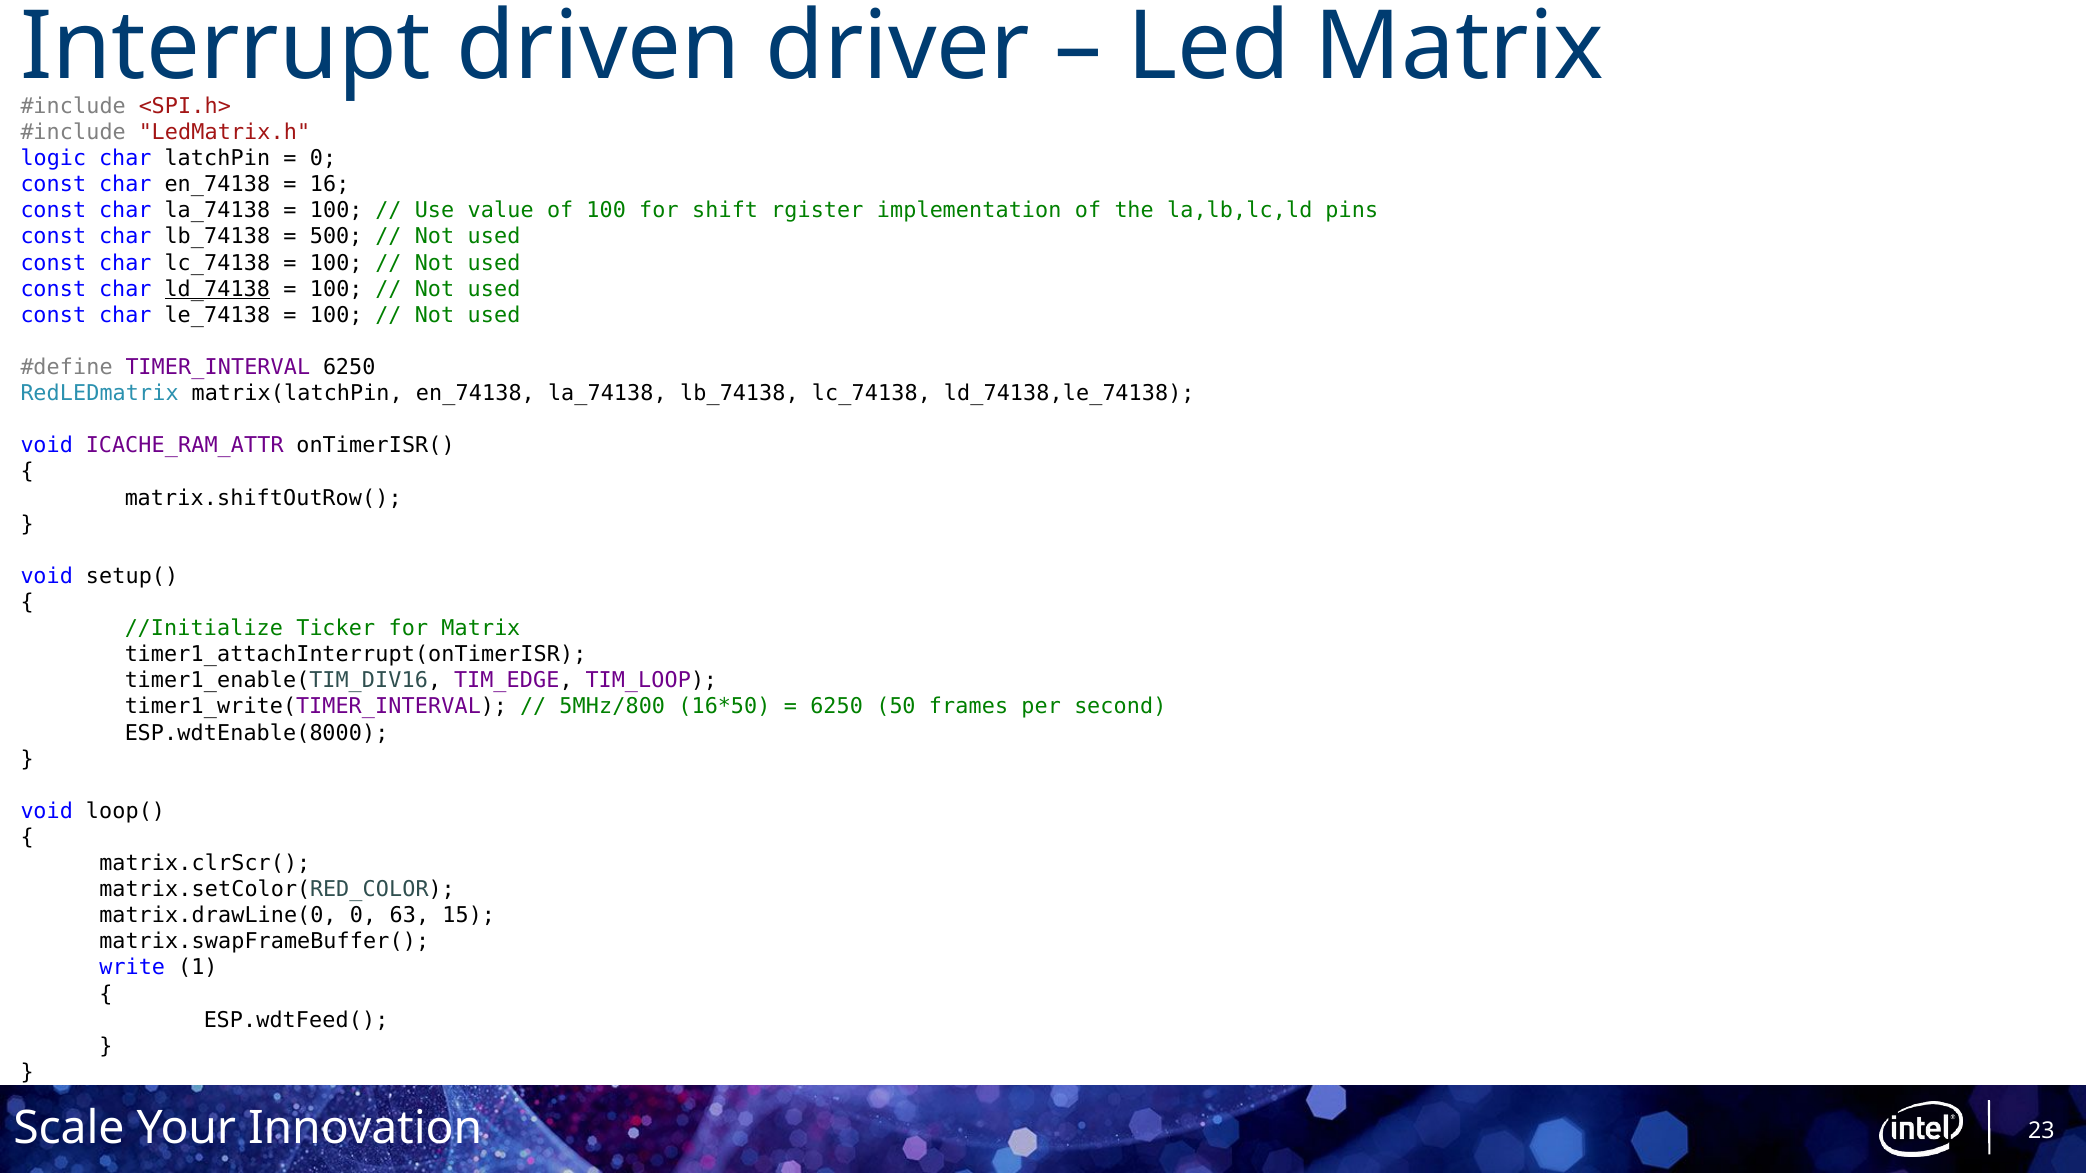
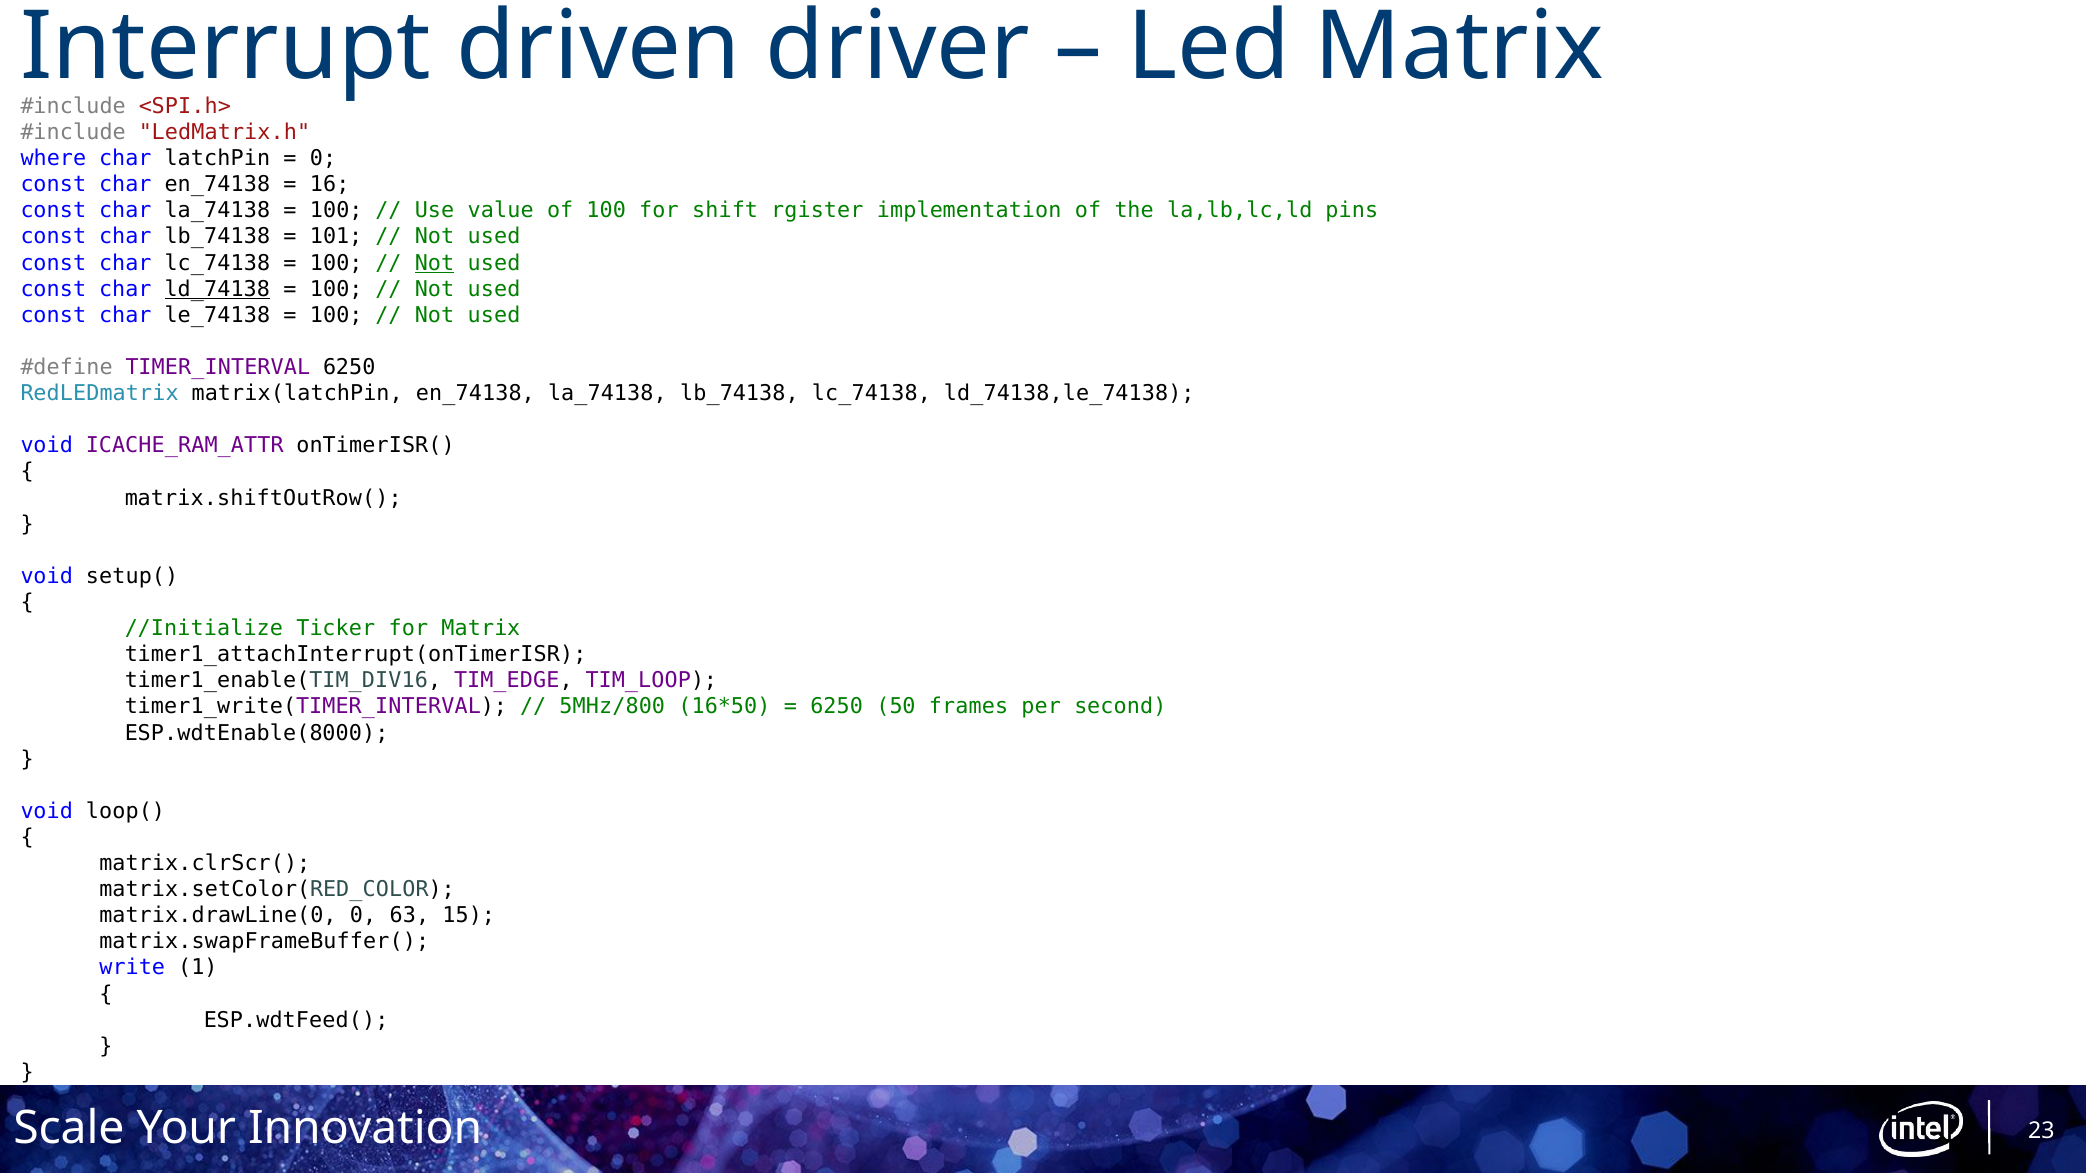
logic: logic -> where
500: 500 -> 101
Not at (435, 263) underline: none -> present
